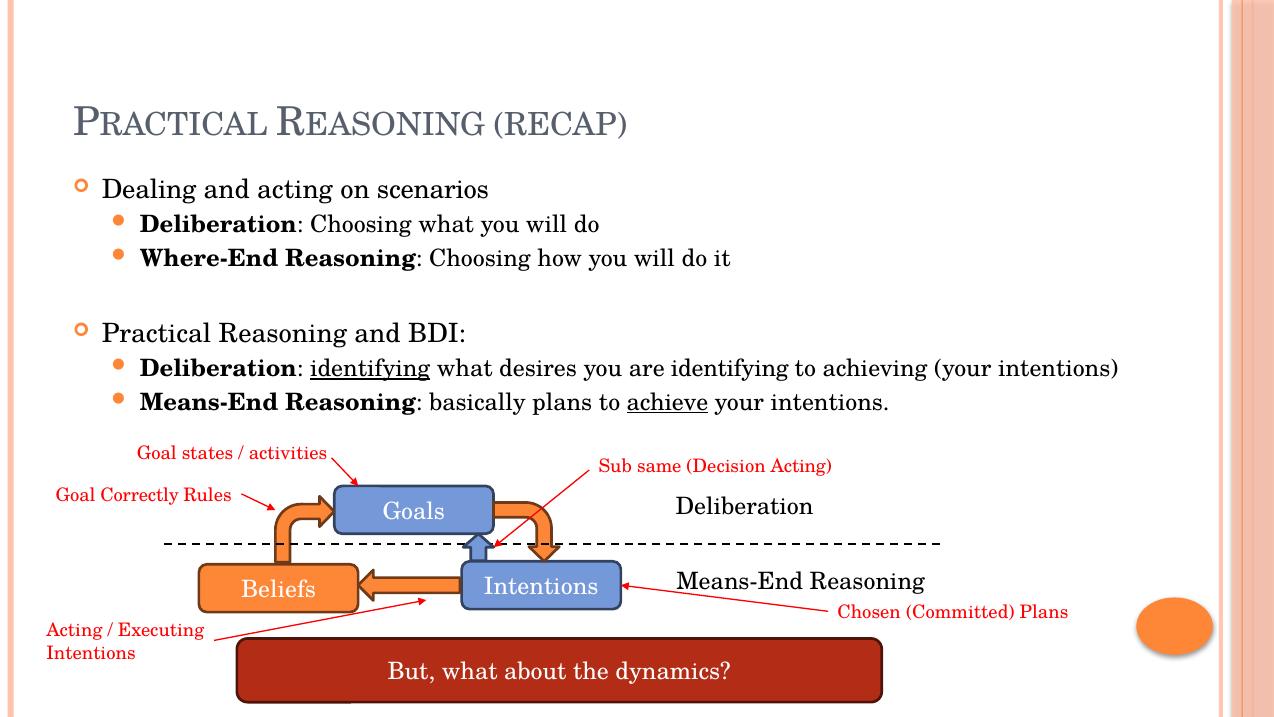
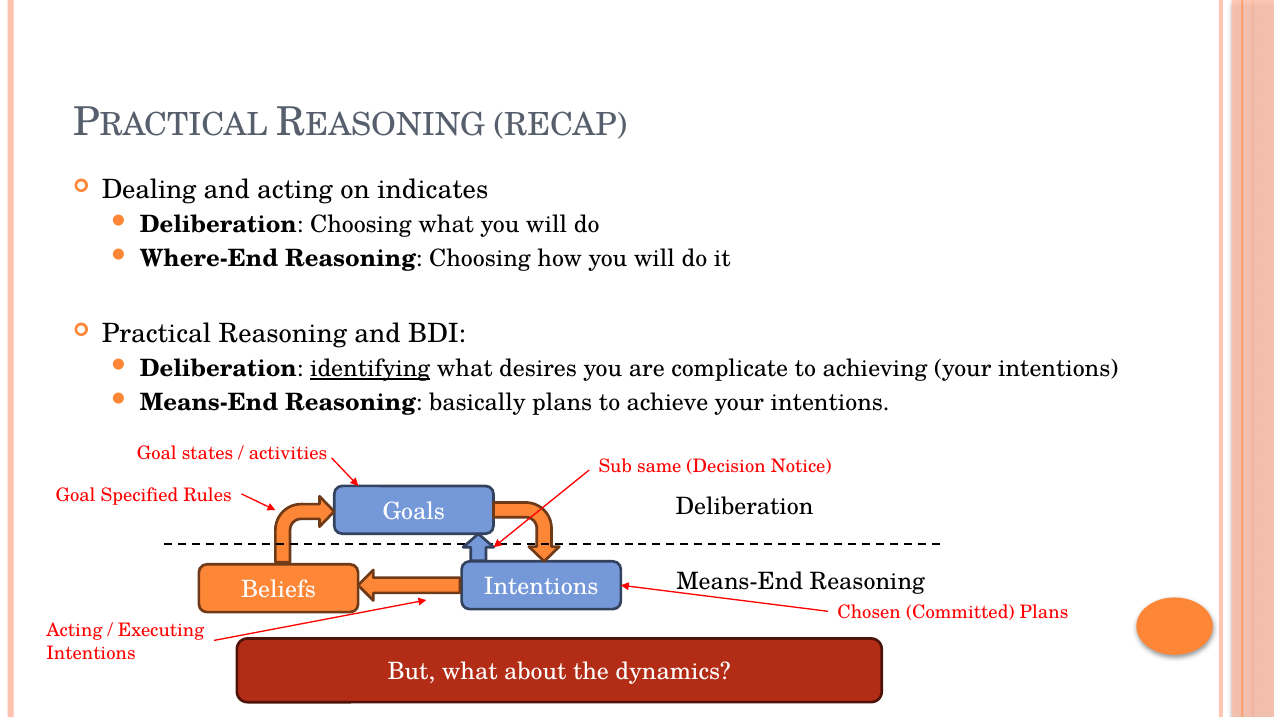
scenarios: scenarios -> indicates
are identifying: identifying -> complicate
achieve underline: present -> none
Decision Acting: Acting -> Notice
Correctly: Correctly -> Specified
